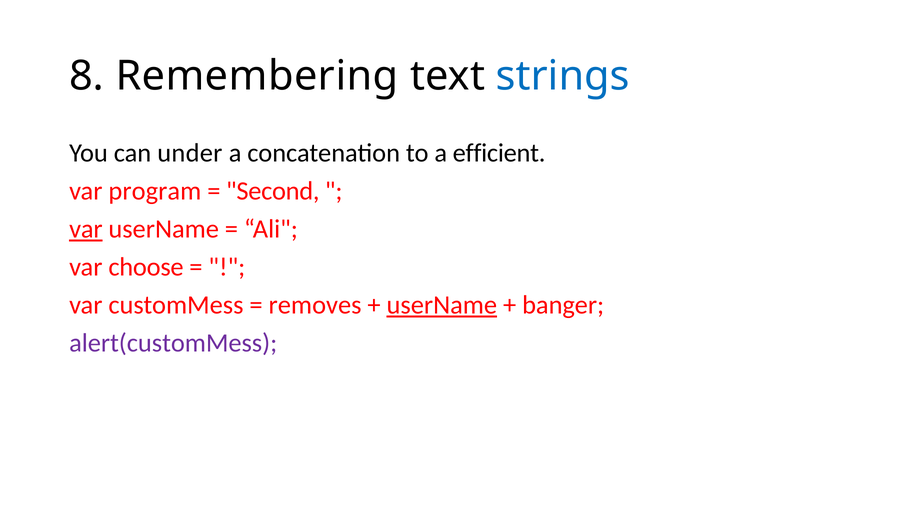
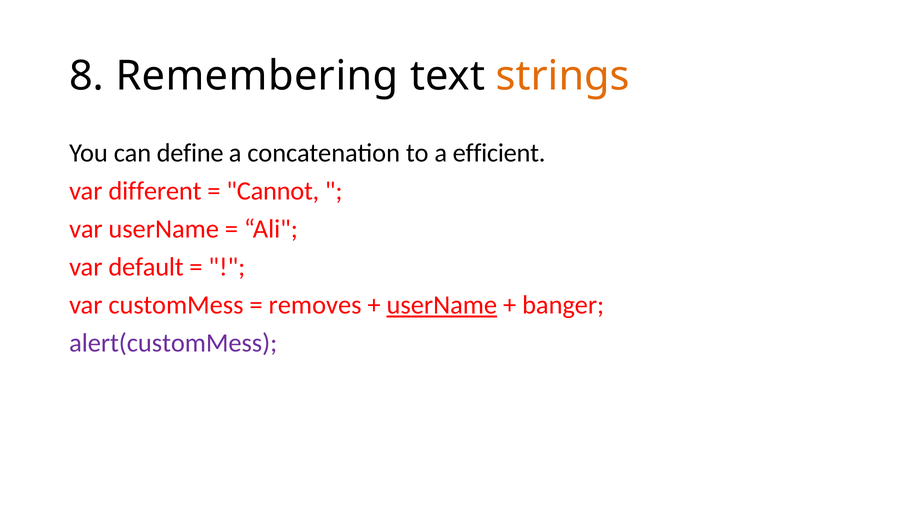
strings colour: blue -> orange
under: under -> define
program: program -> different
Second: Second -> Cannot
var at (86, 229) underline: present -> none
choose: choose -> default
